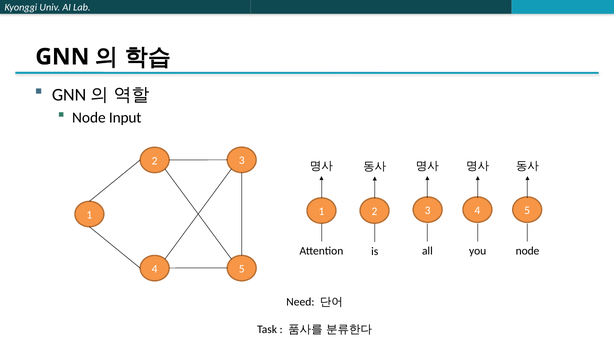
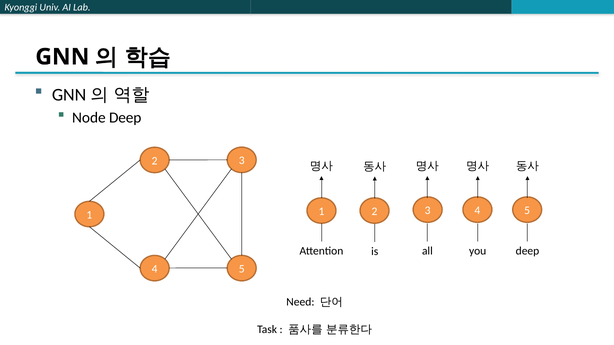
Node Input: Input -> Deep
node at (528, 251): node -> deep
